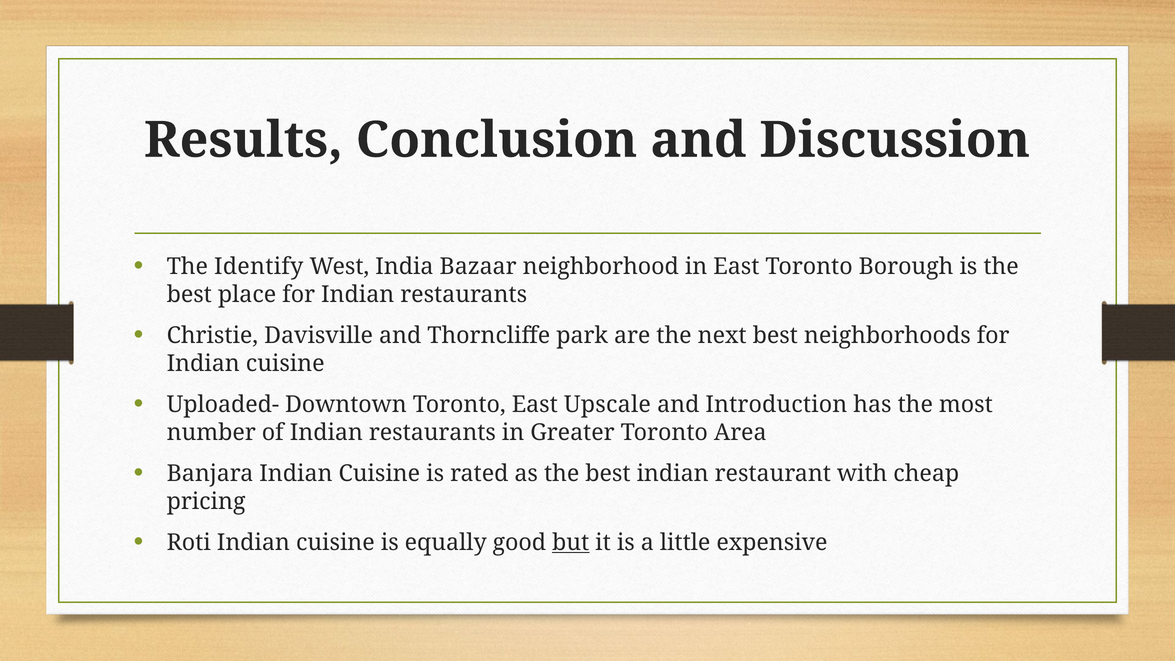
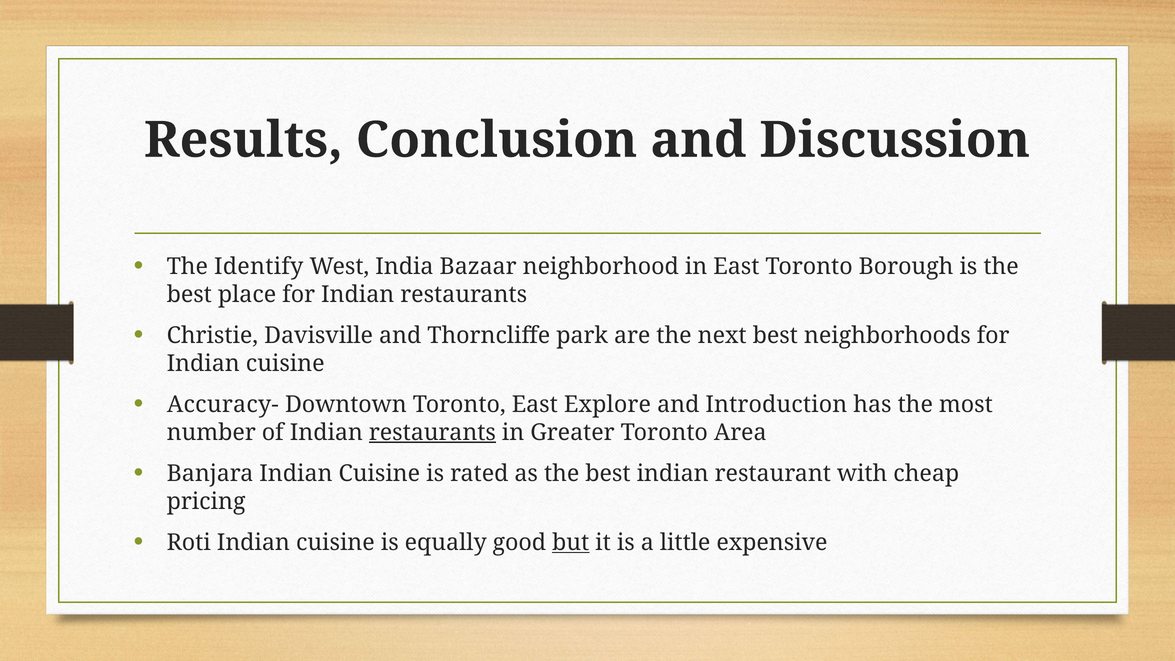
Uploaded-: Uploaded- -> Accuracy-
Upscale: Upscale -> Explore
restaurants at (432, 432) underline: none -> present
